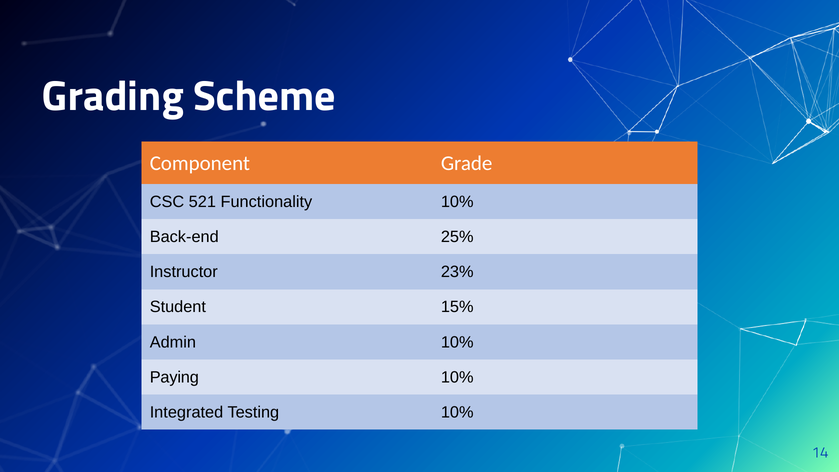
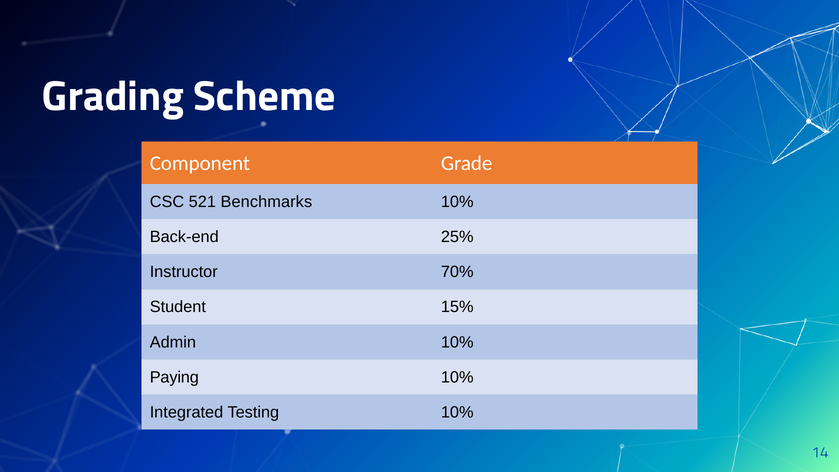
Functionality: Functionality -> Benchmarks
23%: 23% -> 70%
